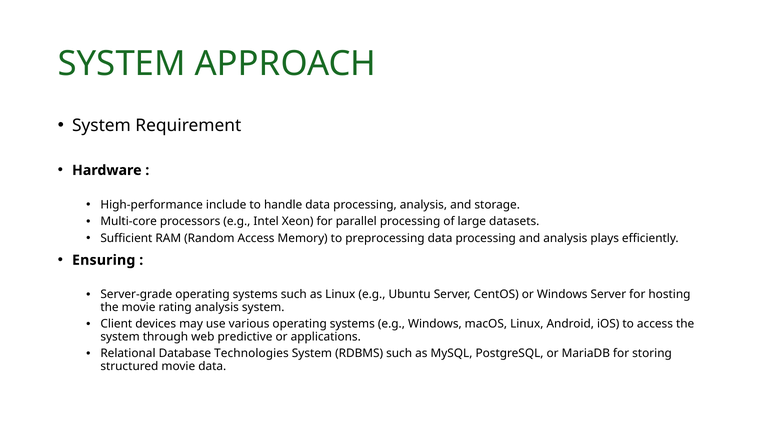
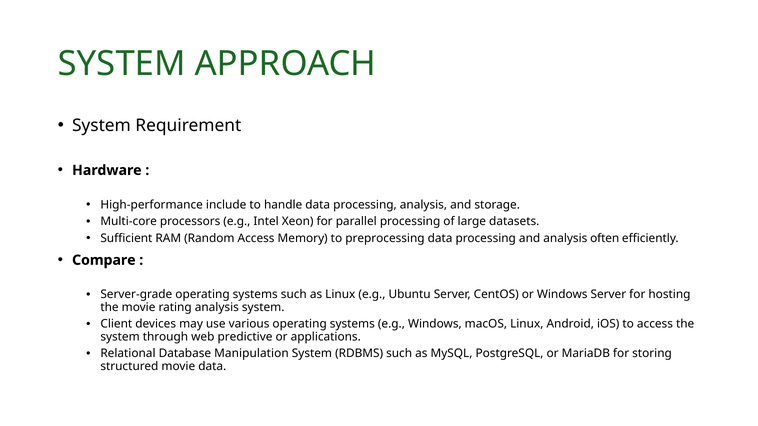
plays: plays -> often
Ensuring: Ensuring -> Compare
Technologies: Technologies -> Manipulation
